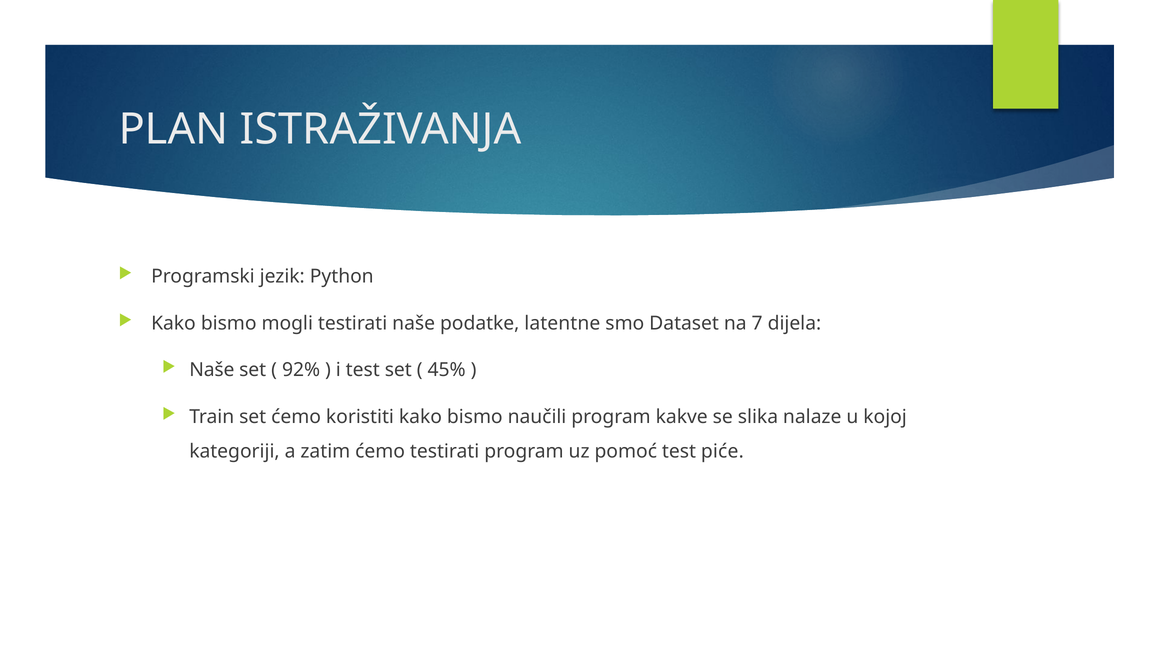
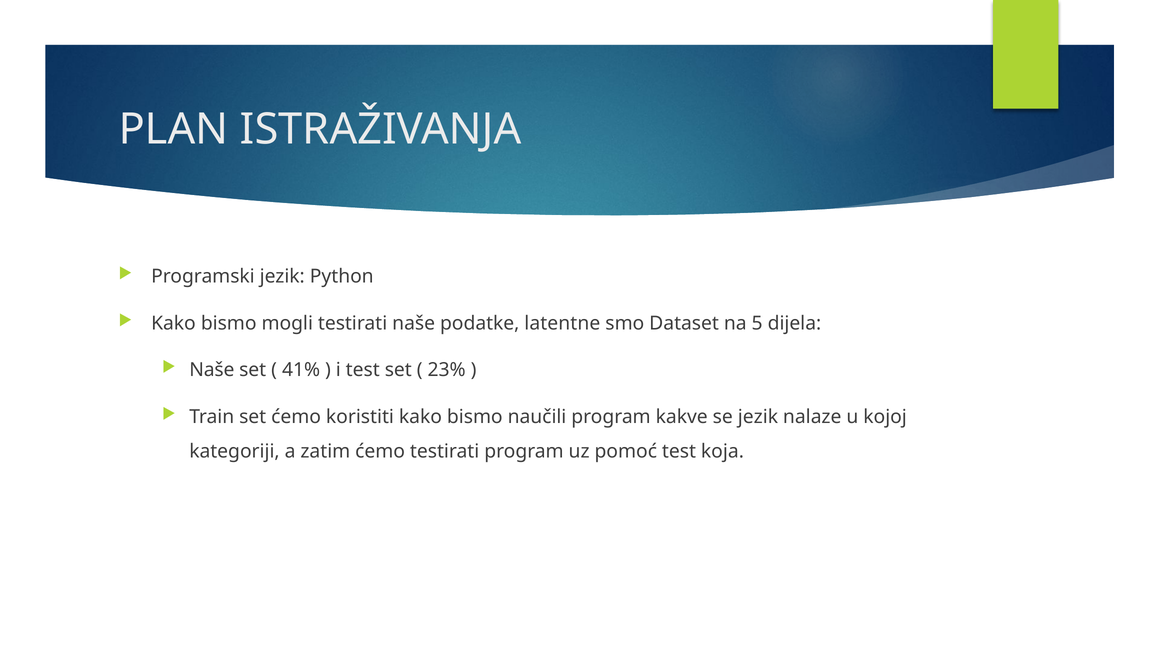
7: 7 -> 5
92%: 92% -> 41%
45%: 45% -> 23%
se slika: slika -> jezik
piće: piće -> koja
